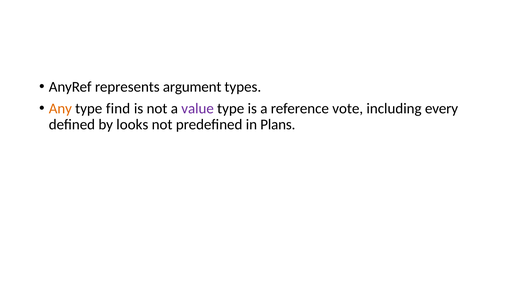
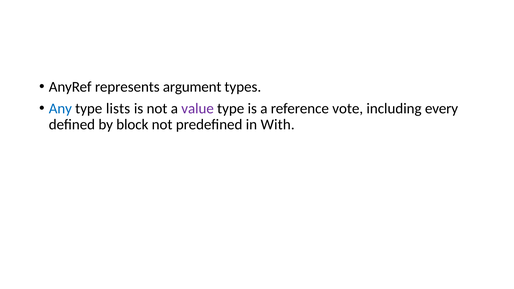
Any colour: orange -> blue
find: find -> lists
looks: looks -> block
Plans: Plans -> With
